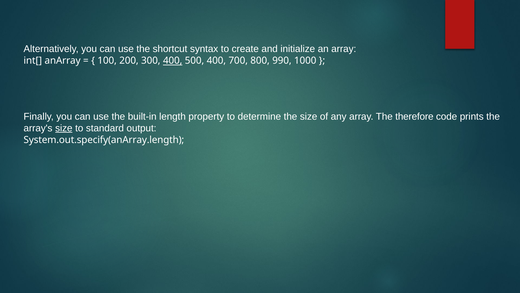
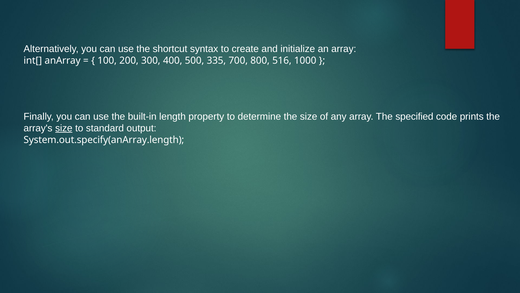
400 at (173, 61) underline: present -> none
500 400: 400 -> 335
990: 990 -> 516
therefore: therefore -> specified
